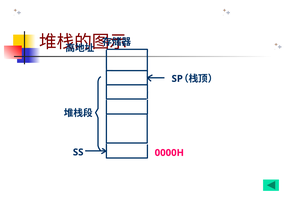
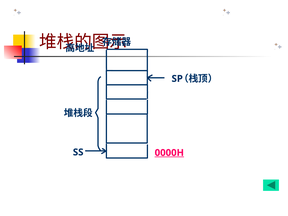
0000H underline: none -> present
